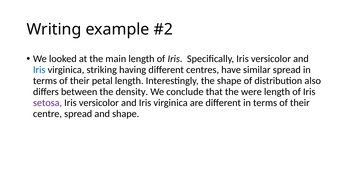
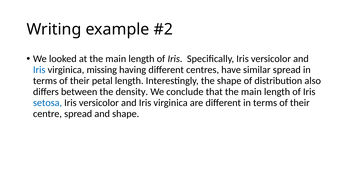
striking: striking -> missing
that the were: were -> main
setosa colour: purple -> blue
